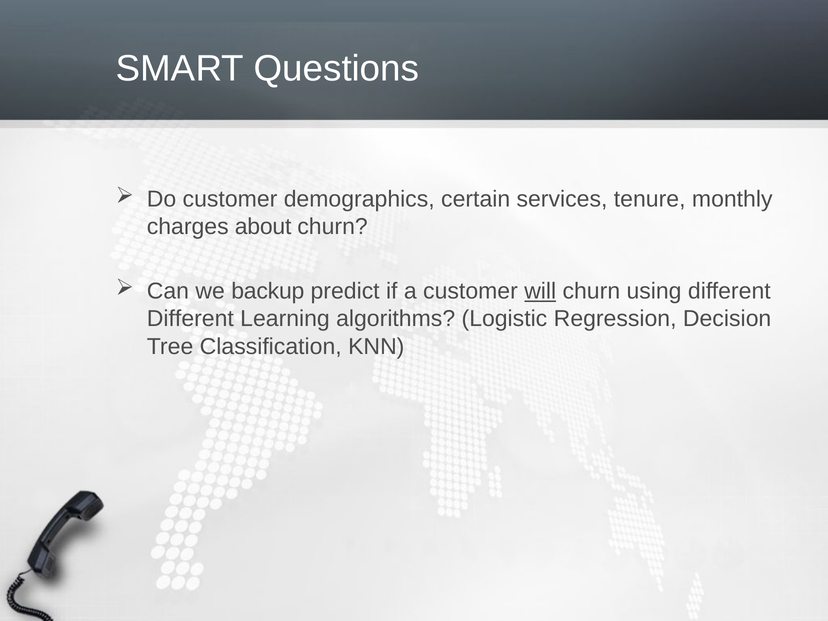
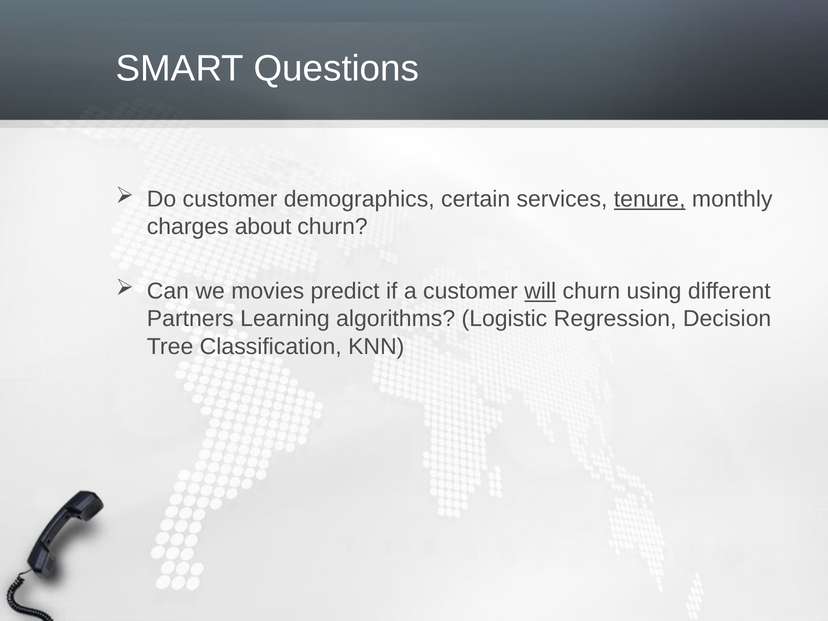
tenure underline: none -> present
backup: backup -> movies
Different at (190, 319): Different -> Partners
